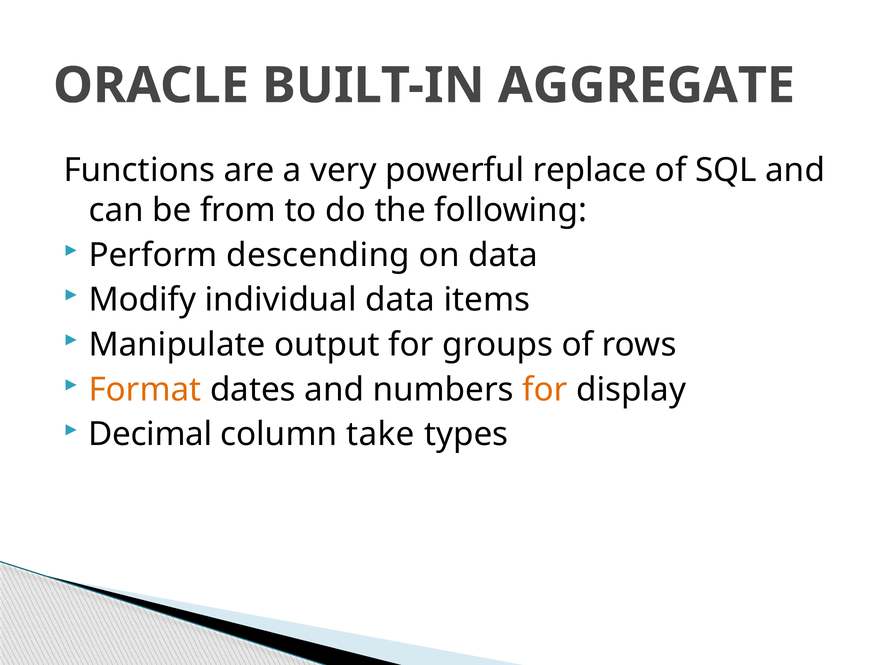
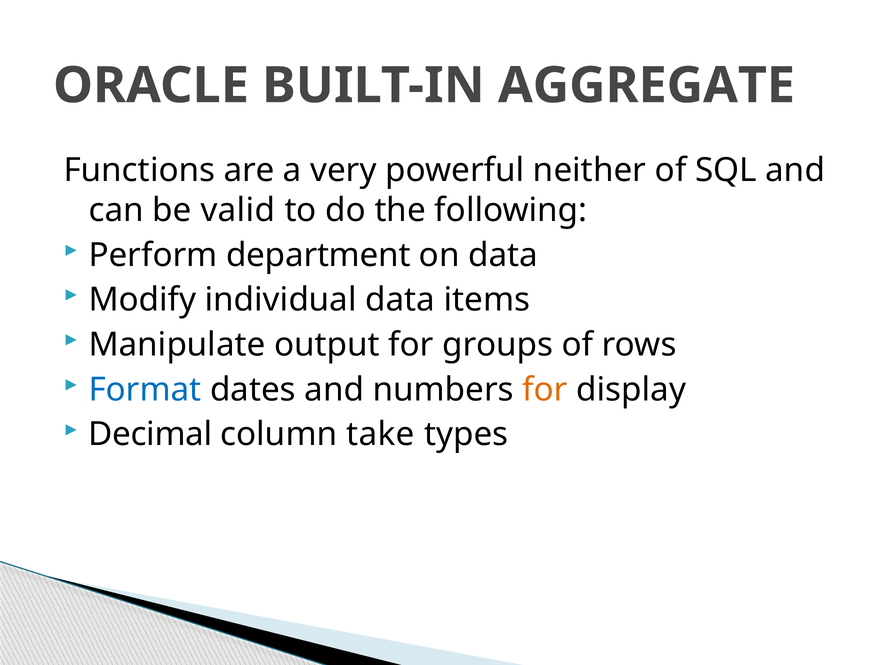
replace: replace -> neither
from: from -> valid
descending: descending -> department
Format colour: orange -> blue
